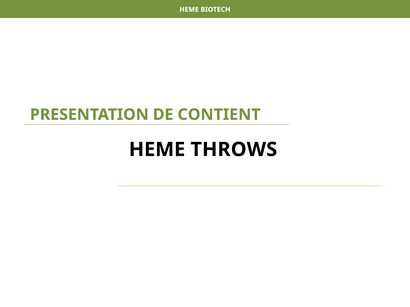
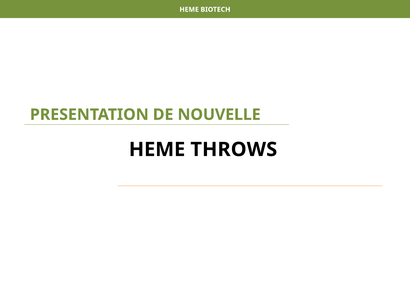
CONTIENT: CONTIENT -> NOUVELLE
